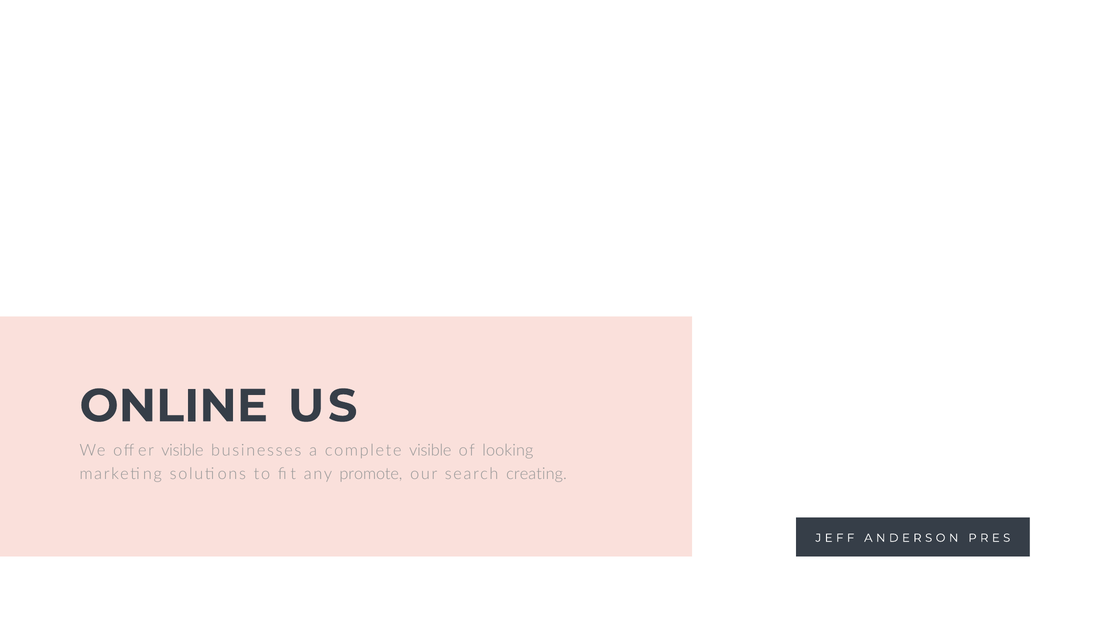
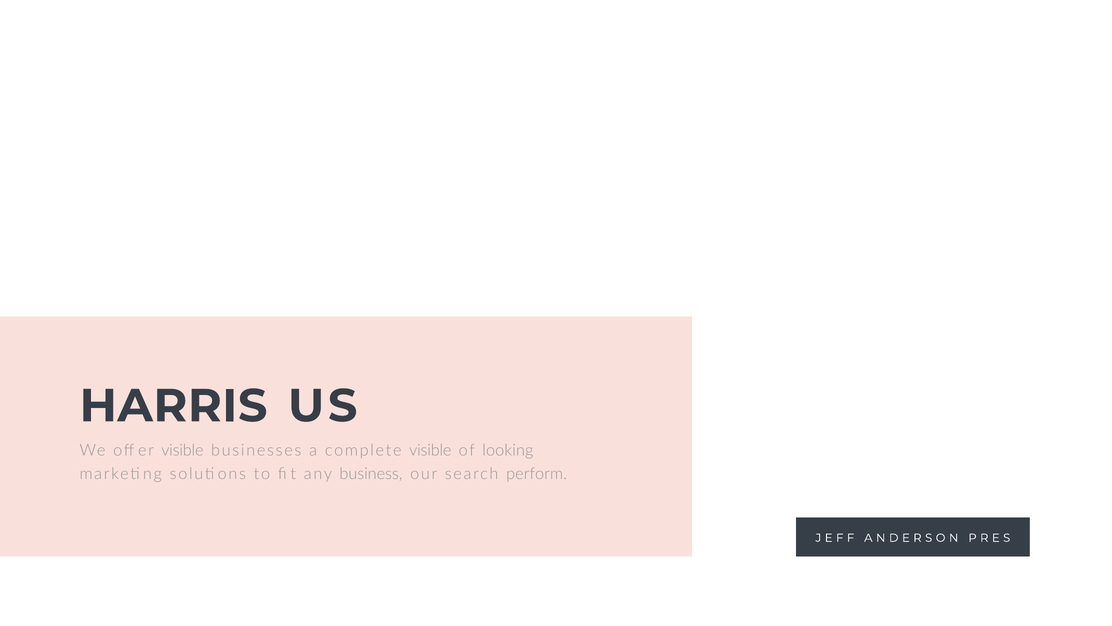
ONLINE: ONLINE -> HARRIS
promote: promote -> business
creating: creating -> perform
